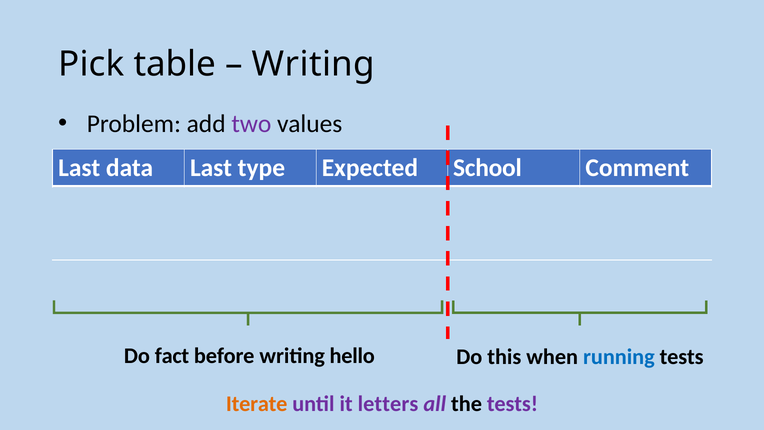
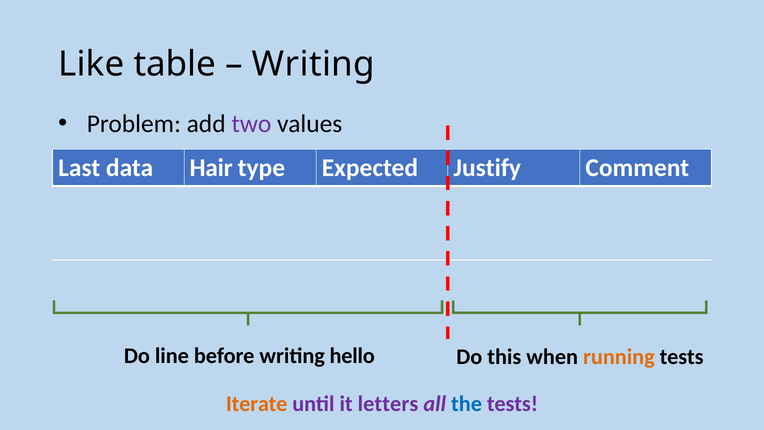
Pick: Pick -> Like
data Last: Last -> Hair
School: School -> Justify
fact: fact -> line
running colour: blue -> orange
the colour: black -> blue
